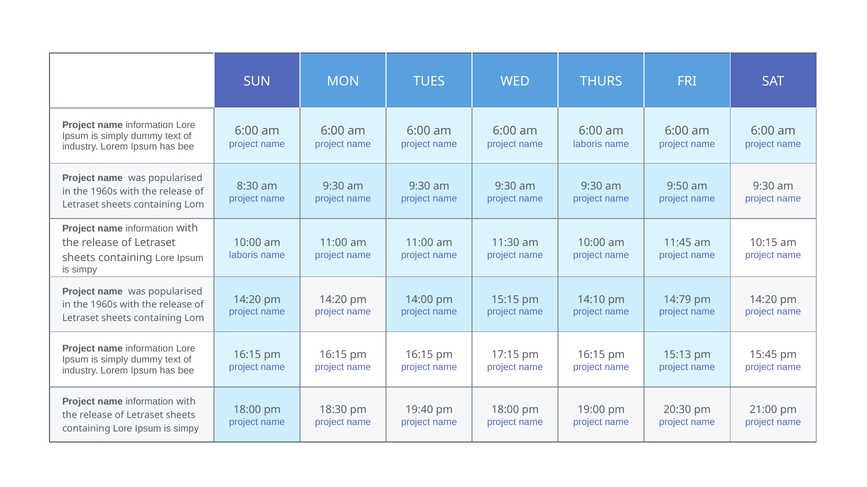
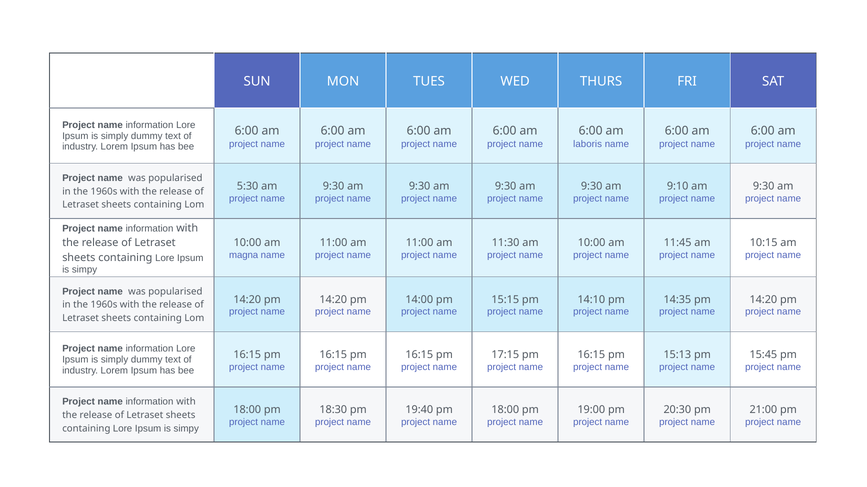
8:30: 8:30 -> 5:30
9:50: 9:50 -> 9:10
laboris at (244, 255): laboris -> magna
14:79: 14:79 -> 14:35
